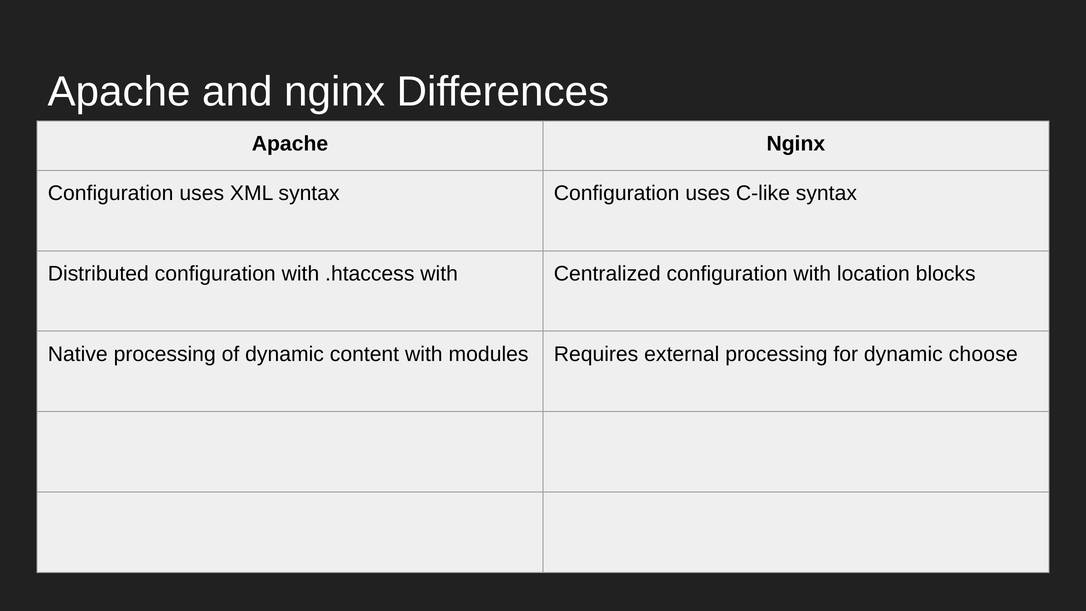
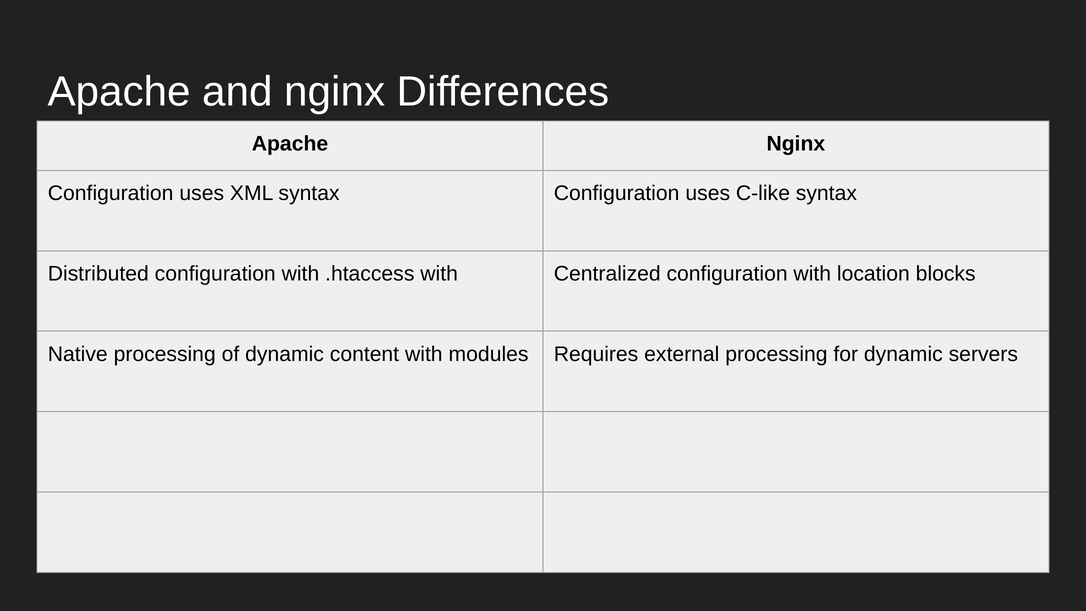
choose: choose -> servers
